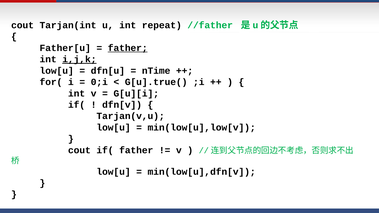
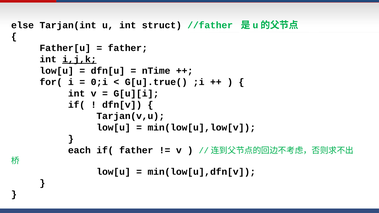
cout at (23, 25): cout -> else
repeat: repeat -> struct
father at (128, 48) underline: present -> none
cout at (79, 150): cout -> each
